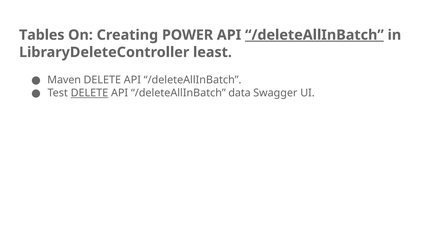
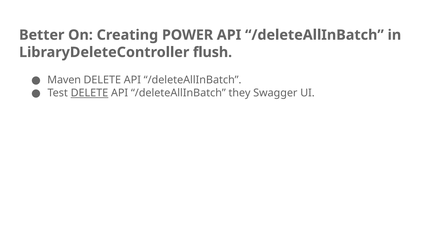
Tables: Tables -> Better
/deleteAllInBatch at (314, 35) underline: present -> none
least: least -> flush
data: data -> they
